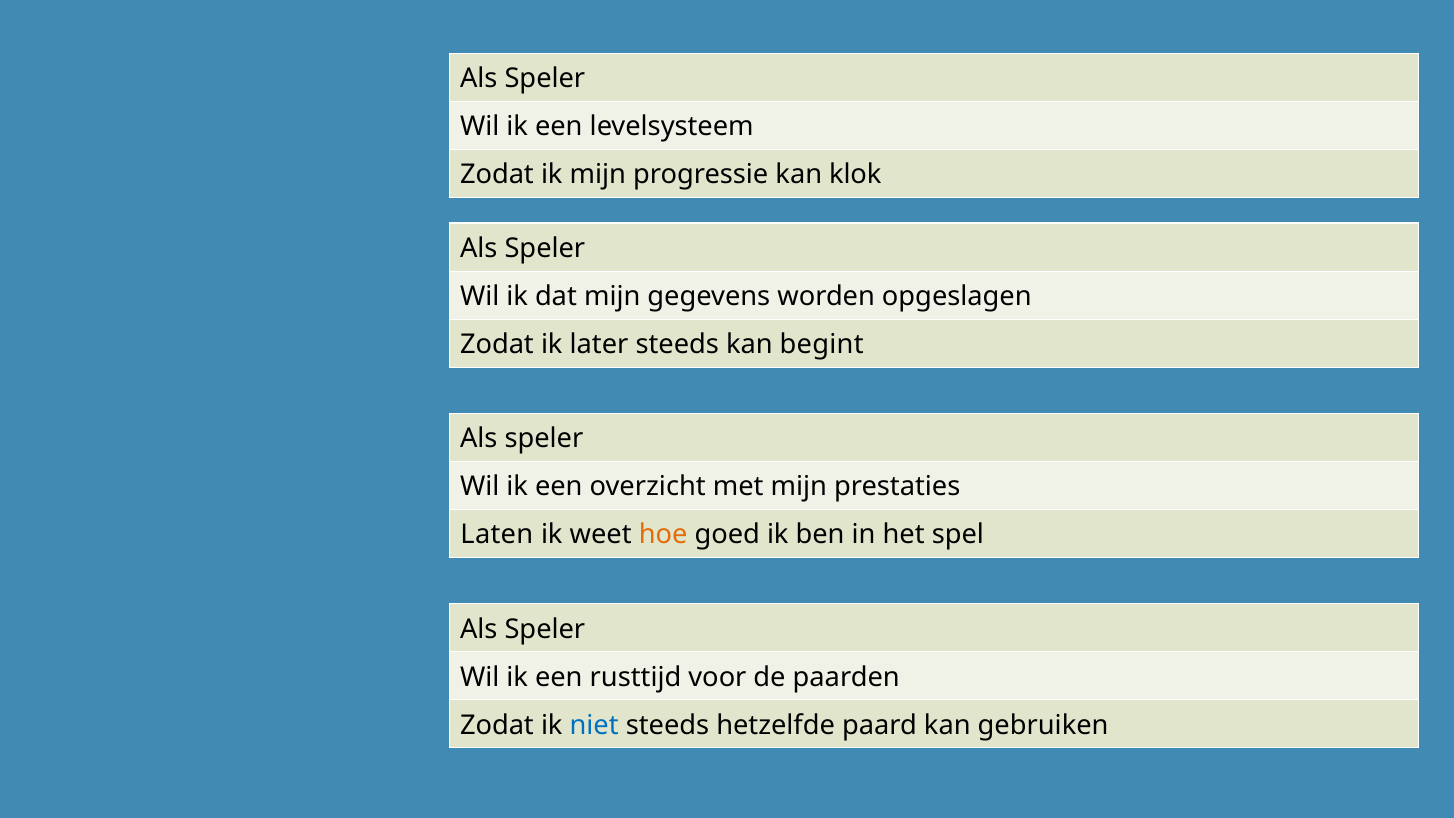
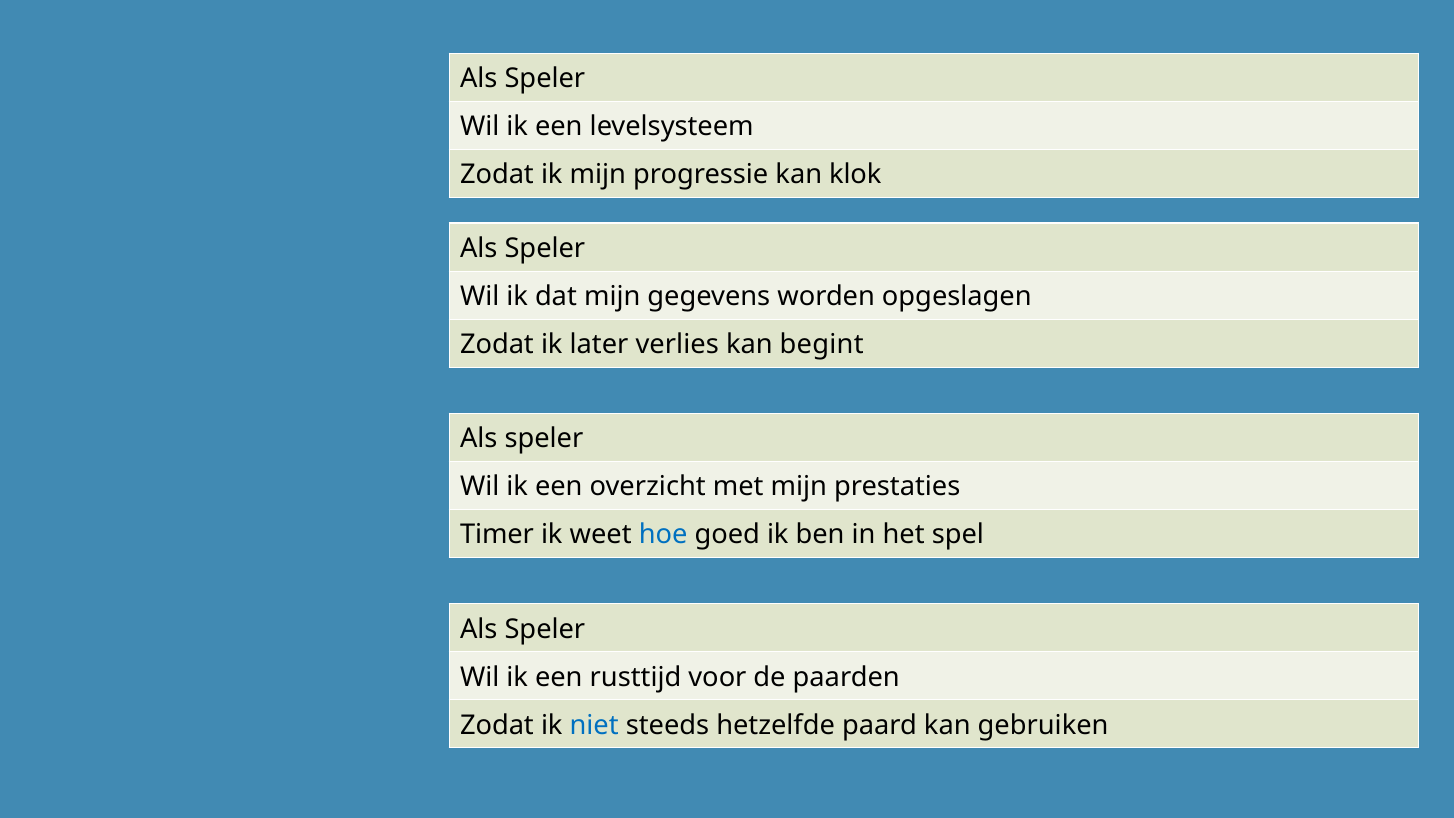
later steeds: steeds -> verlies
Laten: Laten -> Timer
hoe colour: orange -> blue
